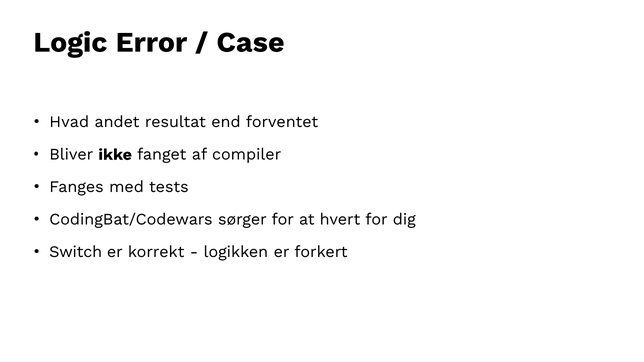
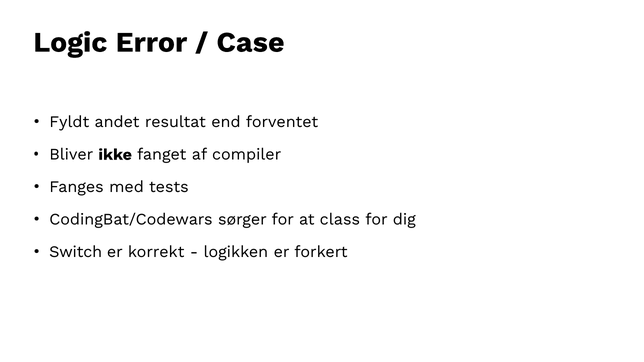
Hvad: Hvad -> Fyldt
hvert: hvert -> class
